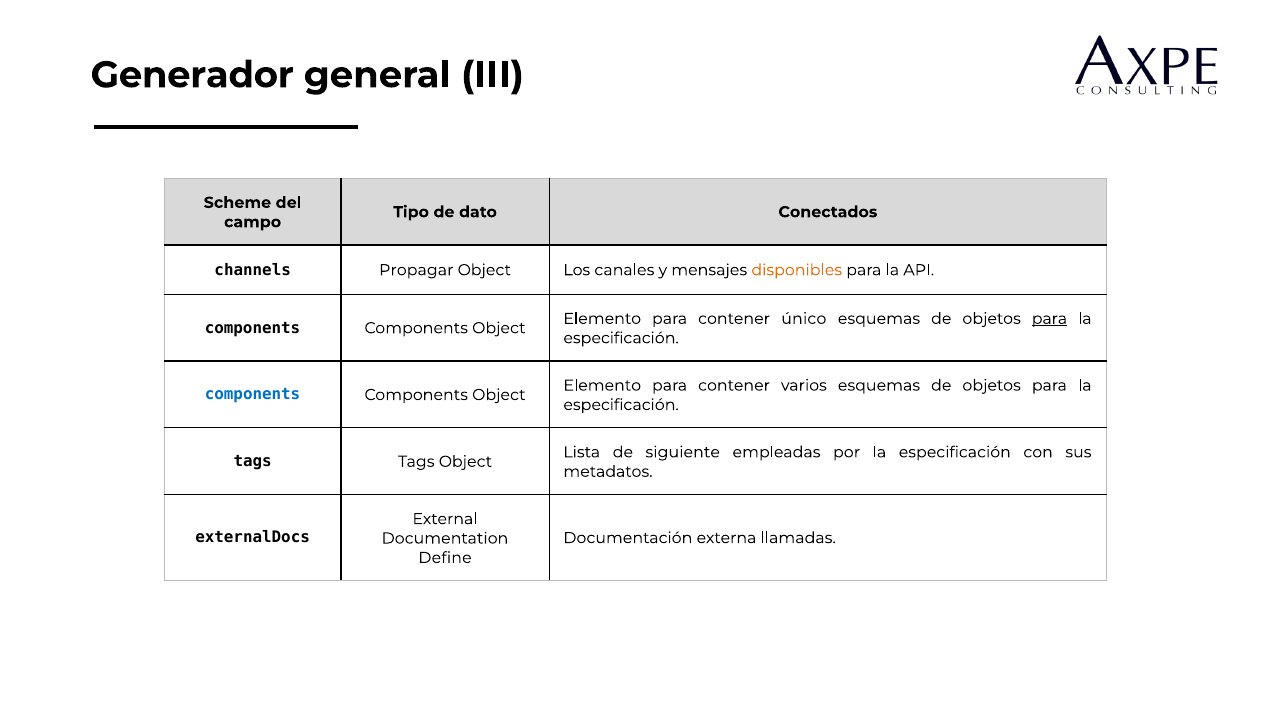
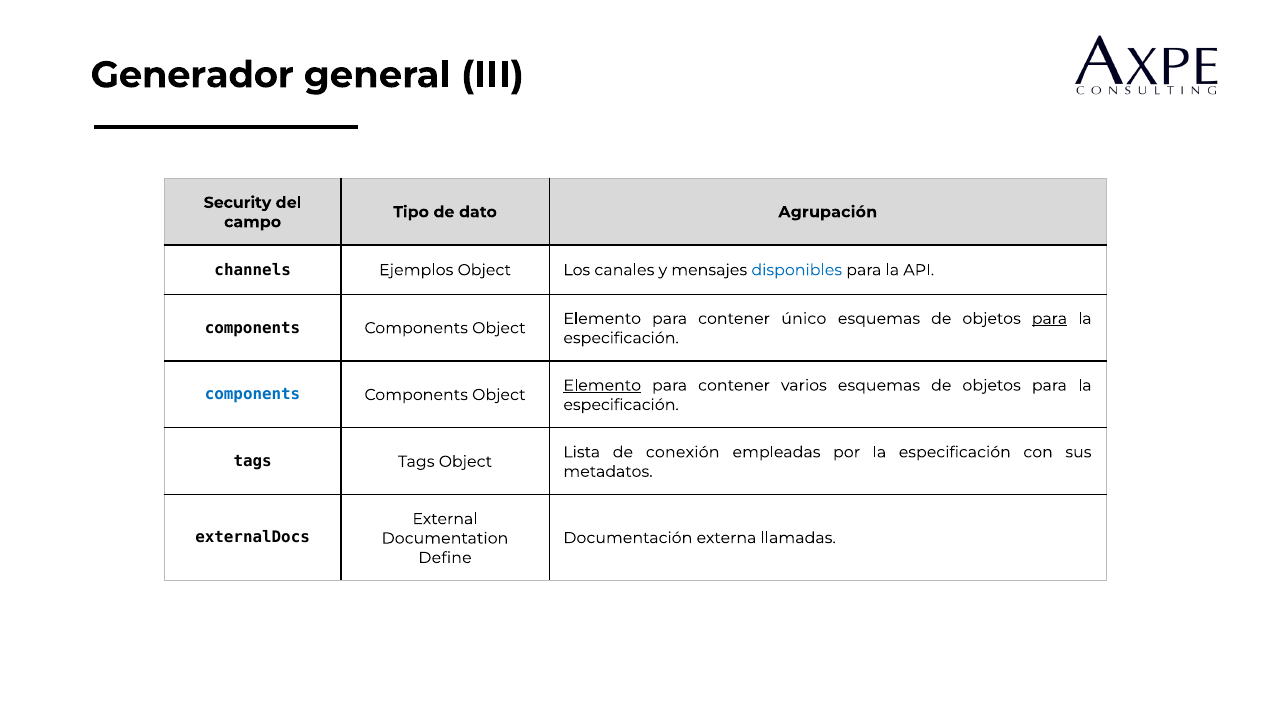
Scheme: Scheme -> Security
Conectados: Conectados -> Agrupación
Propagar: Propagar -> Ejemplos
disponibles colour: orange -> blue
Elemento at (602, 385) underline: none -> present
siguiente: siguiente -> conexión
